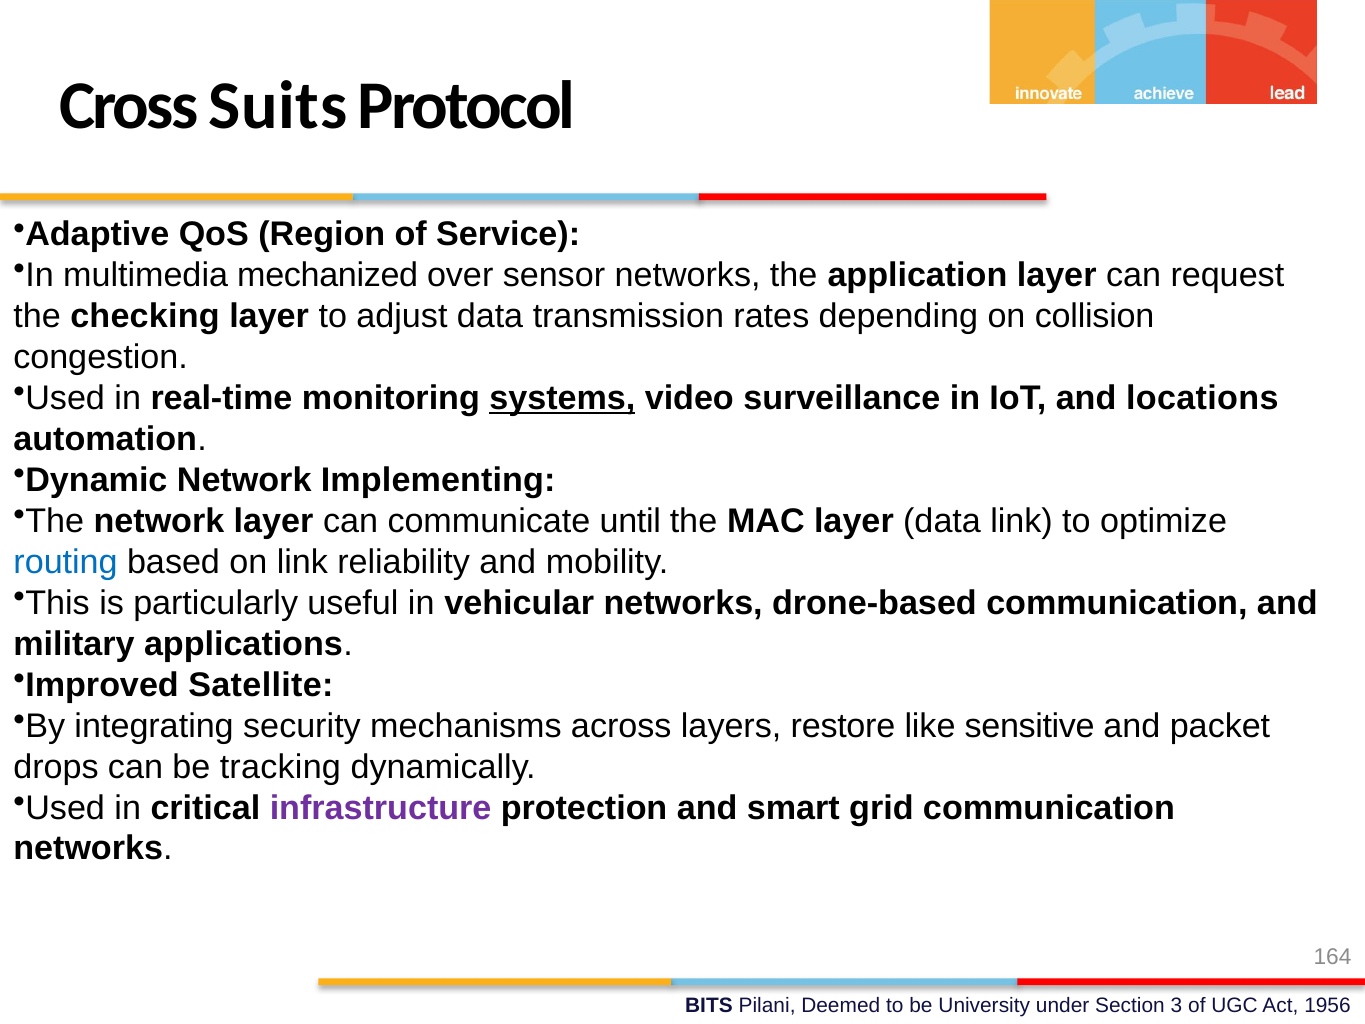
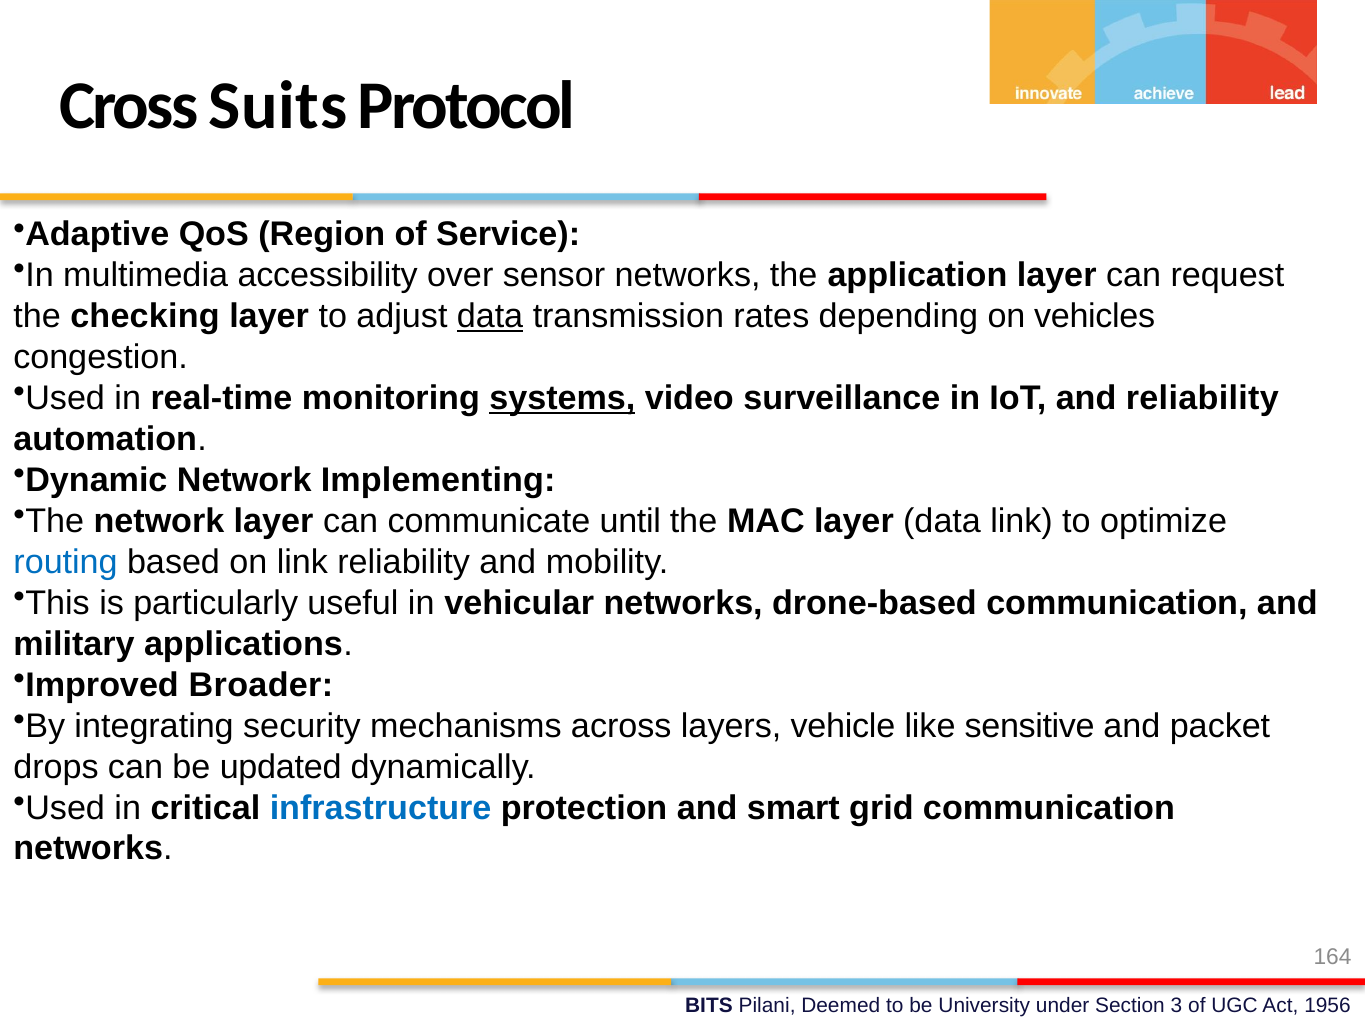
mechanized: mechanized -> accessibility
data at (490, 316) underline: none -> present
collision: collision -> vehicles
and locations: locations -> reliability
Satellite: Satellite -> Broader
restore: restore -> vehicle
tracking: tracking -> updated
infrastructure colour: purple -> blue
